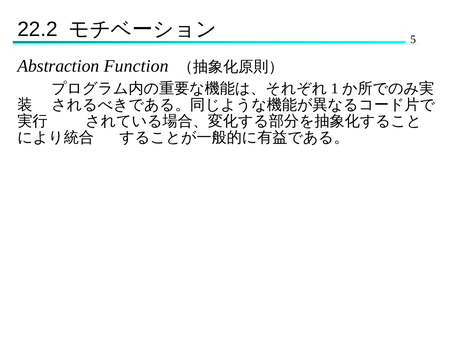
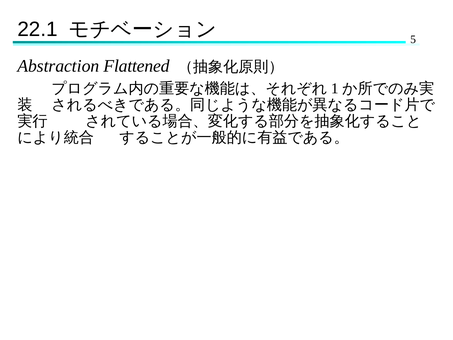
22.2: 22.2 -> 22.1
Function: Function -> Flattened
